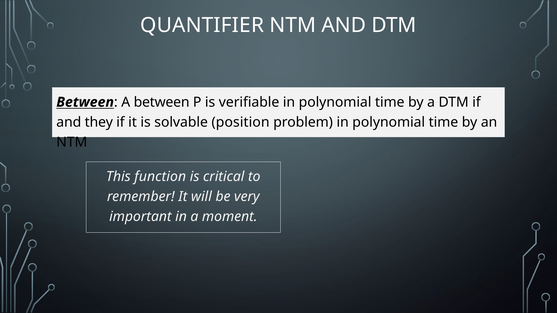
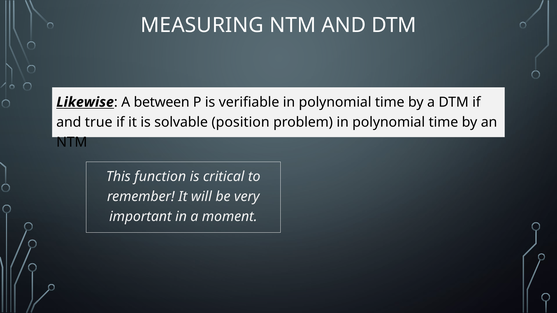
QUANTIFIER: QUANTIFIER -> MEASURING
Between at (85, 102): Between -> Likewise
they: they -> true
